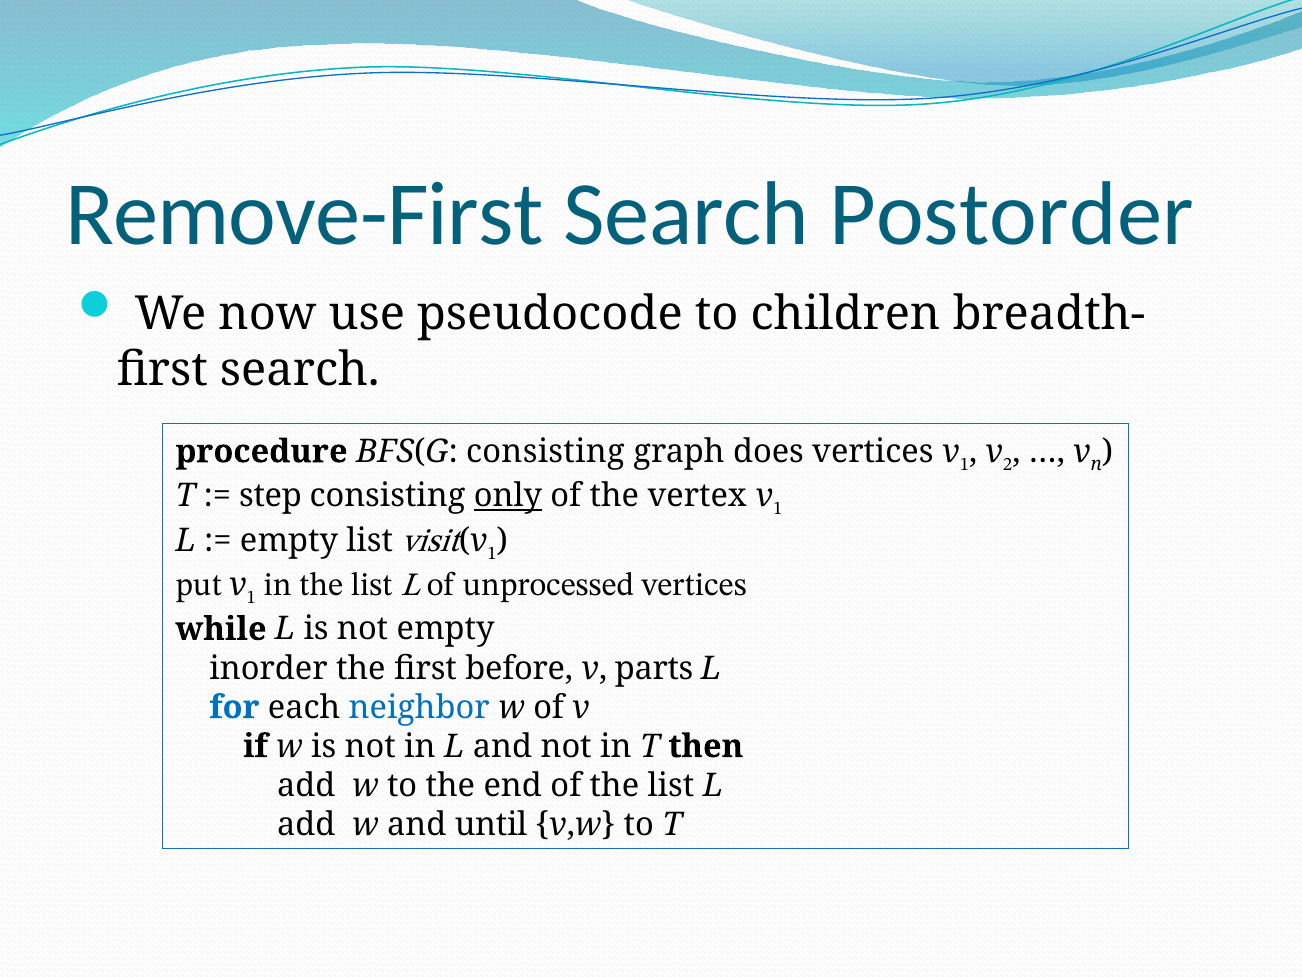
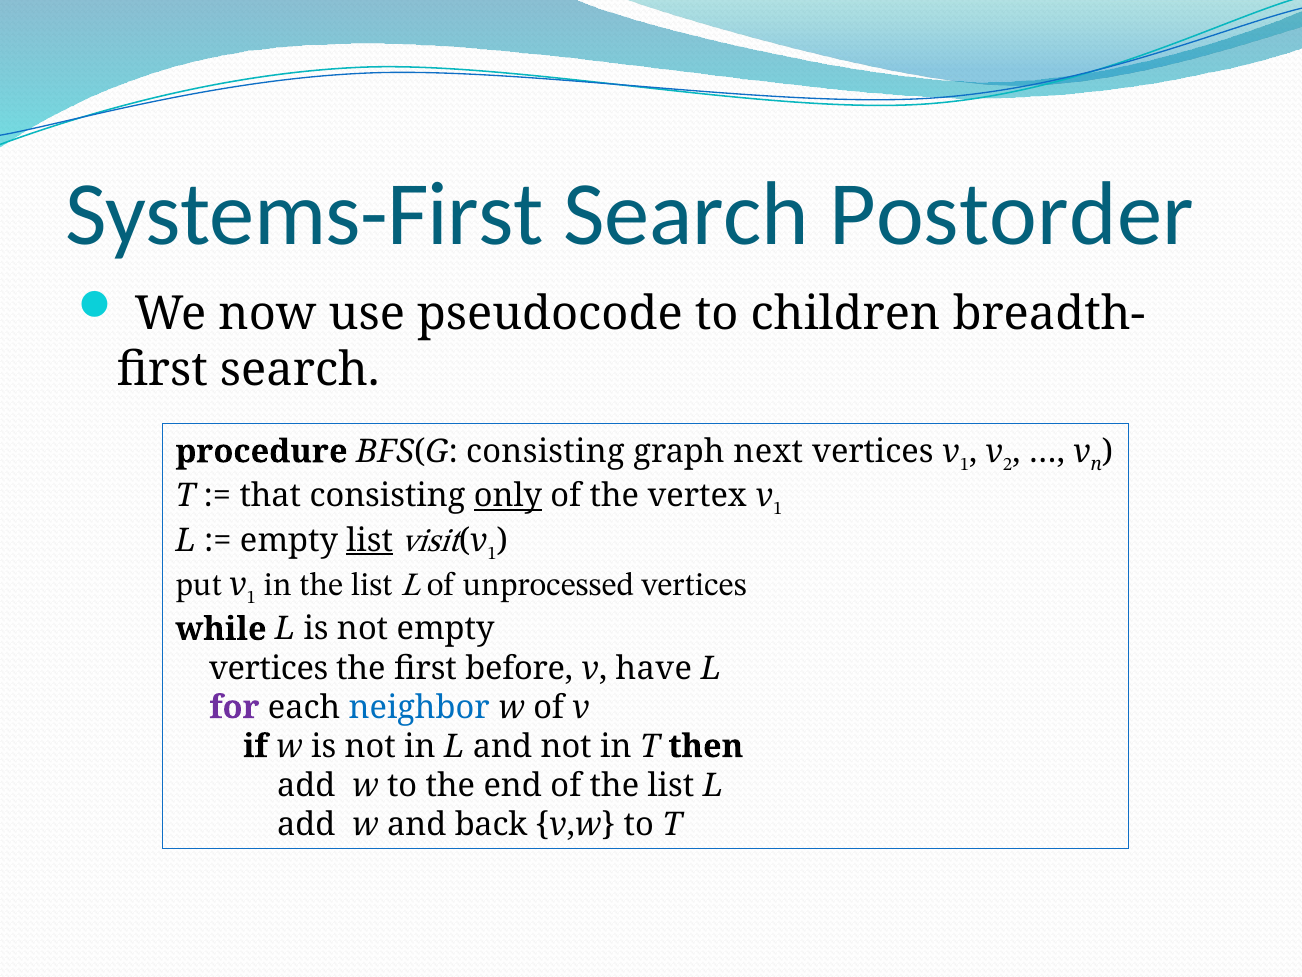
Remove-First: Remove-First -> Systems-First
does: does -> next
step: step -> that
list at (370, 540) underline: none -> present
inorder at (269, 668): inorder -> vertices
parts: parts -> have
for colour: blue -> purple
until: until -> back
